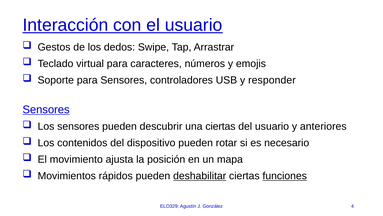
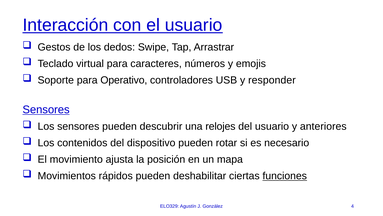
para Sensores: Sensores -> Operativo
una ciertas: ciertas -> relojes
deshabilitar underline: present -> none
